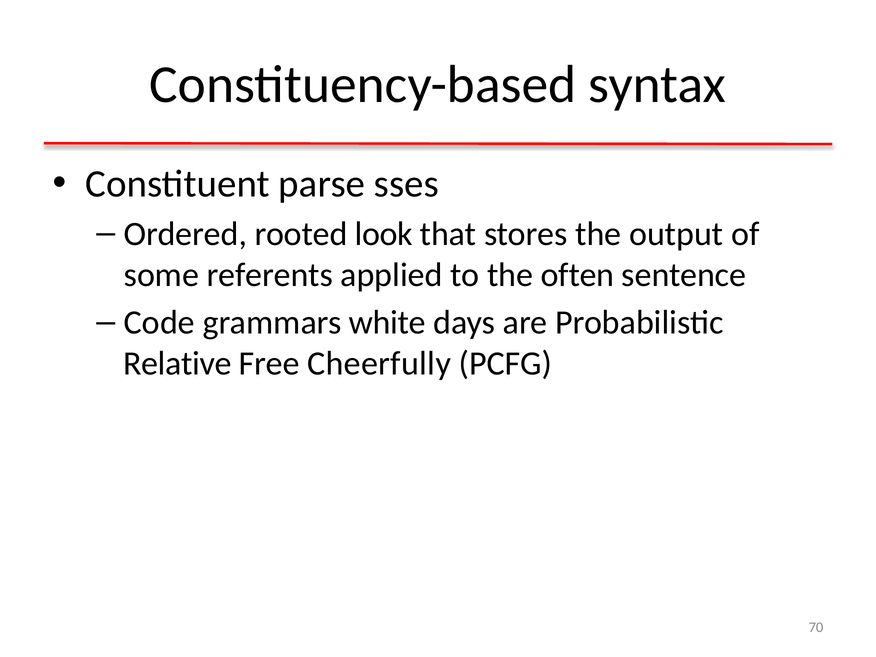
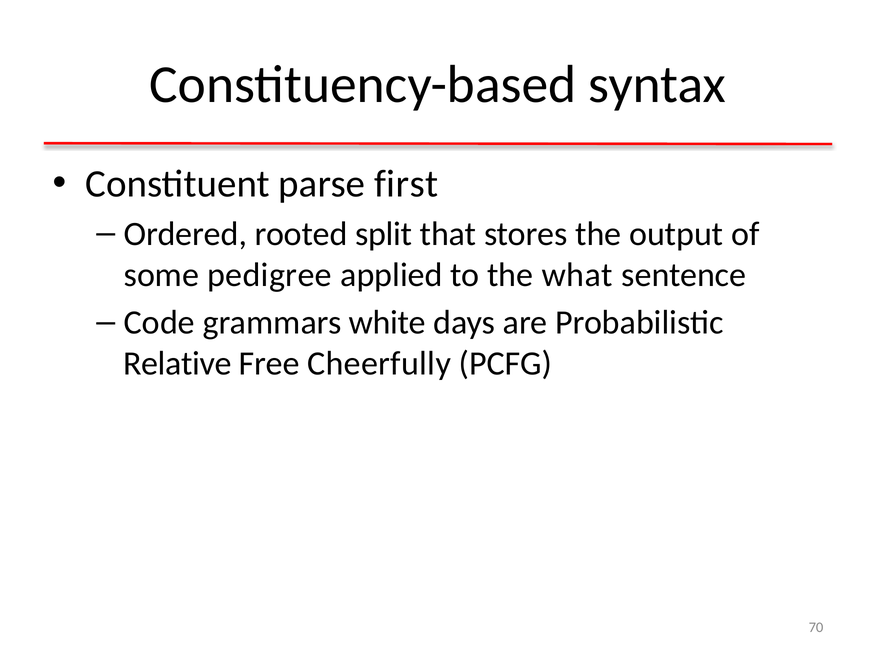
sses: sses -> first
look: look -> split
referents: referents -> pedigree
often: often -> what
